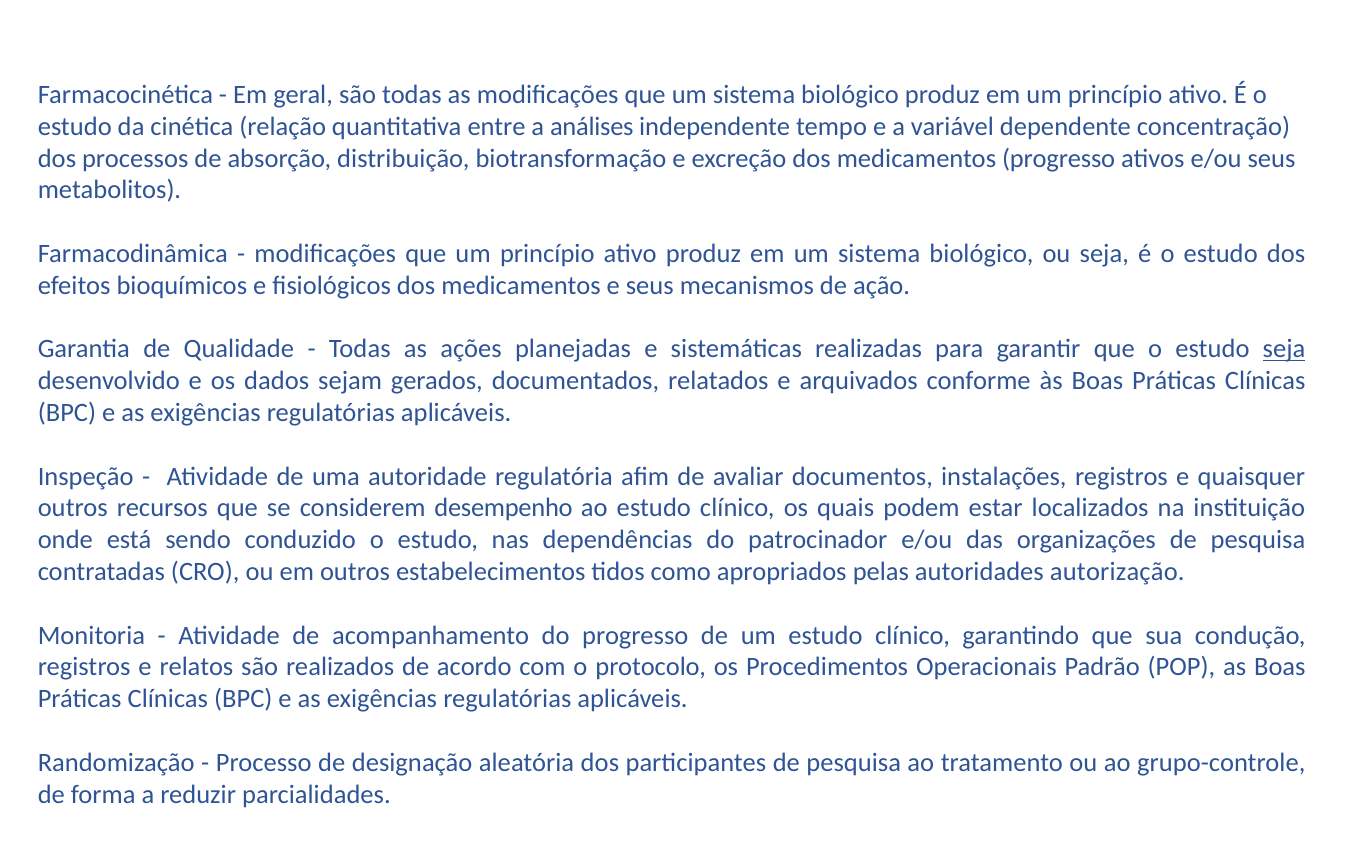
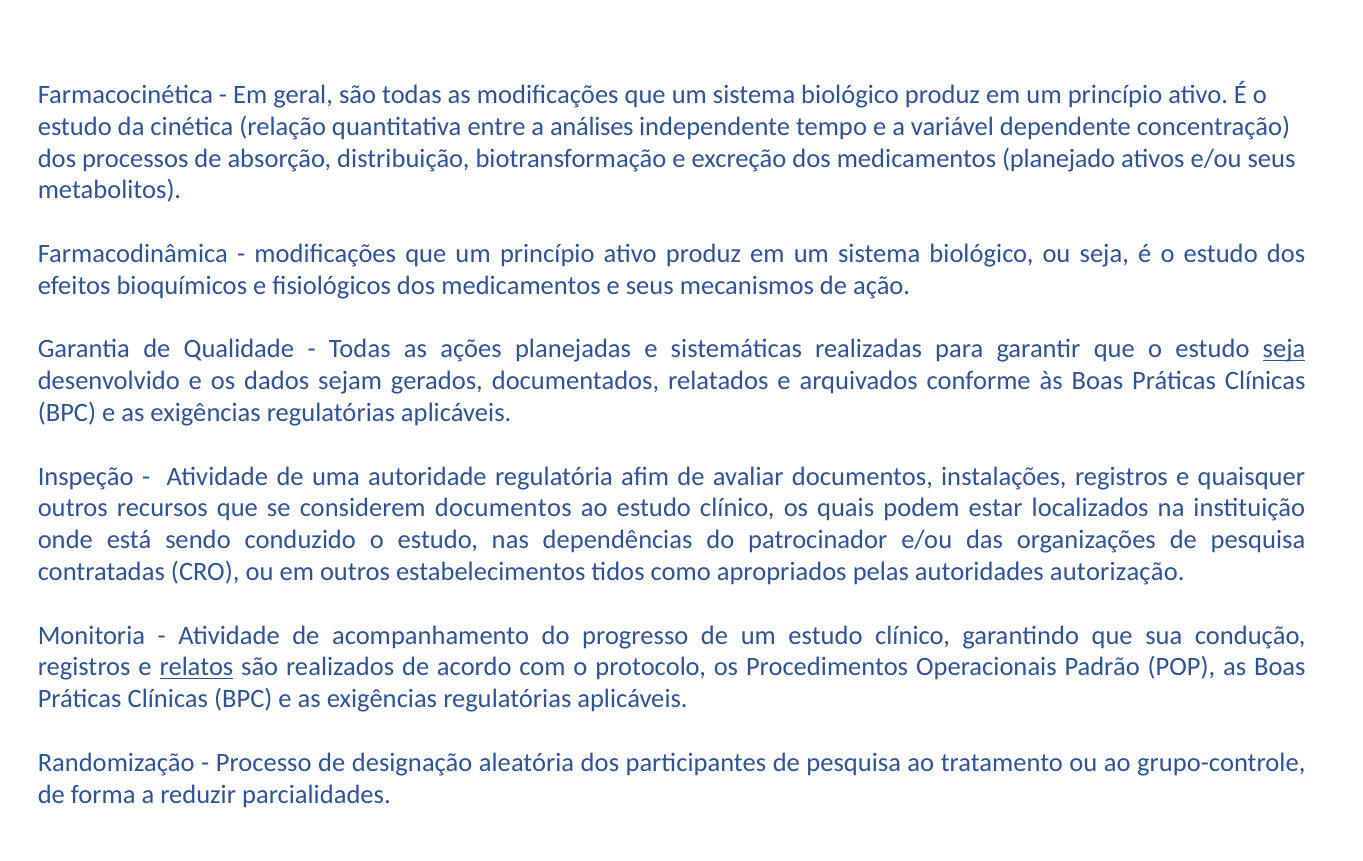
medicamentos progresso: progresso -> planejado
considerem desempenho: desempenho -> documentos
relatos underline: none -> present
